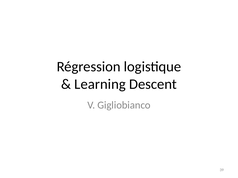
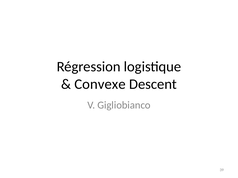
Learning: Learning -> Convexe
